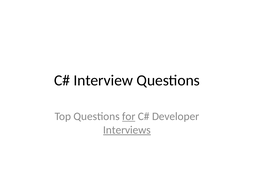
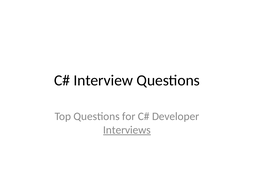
for underline: present -> none
